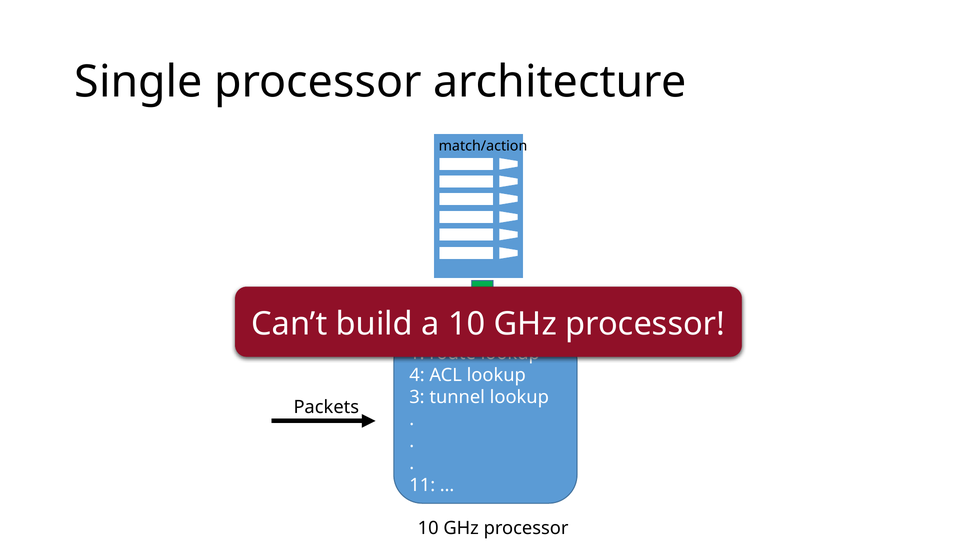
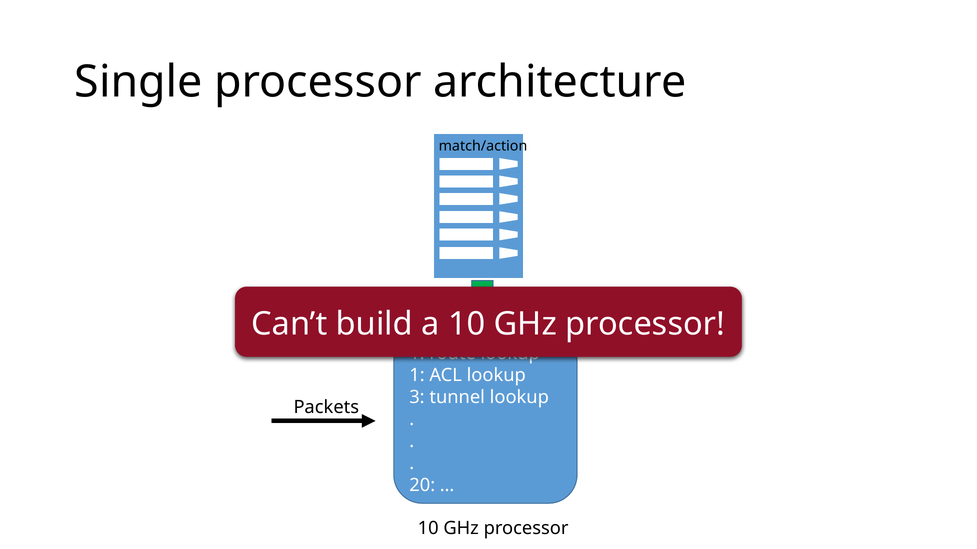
4 at (417, 376): 4 -> 1
11: 11 -> 20
